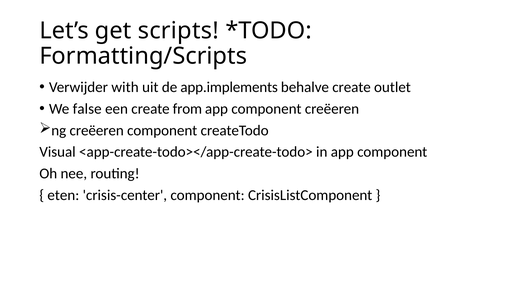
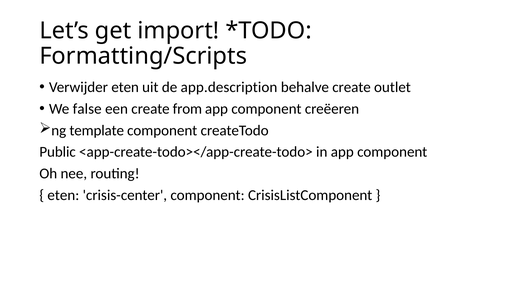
scripts: scripts -> import
Verwijder with: with -> eten
app.implements: app.implements -> app.description
ng creëeren: creëeren -> template
Visual: Visual -> Public
